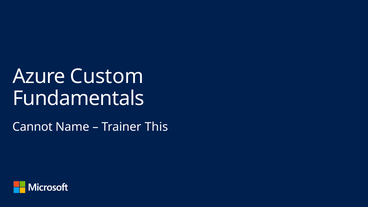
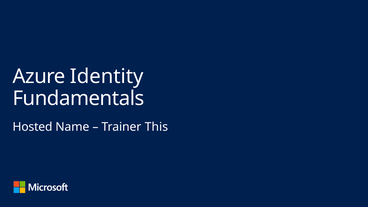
Custom: Custom -> Identity
Cannot: Cannot -> Hosted
